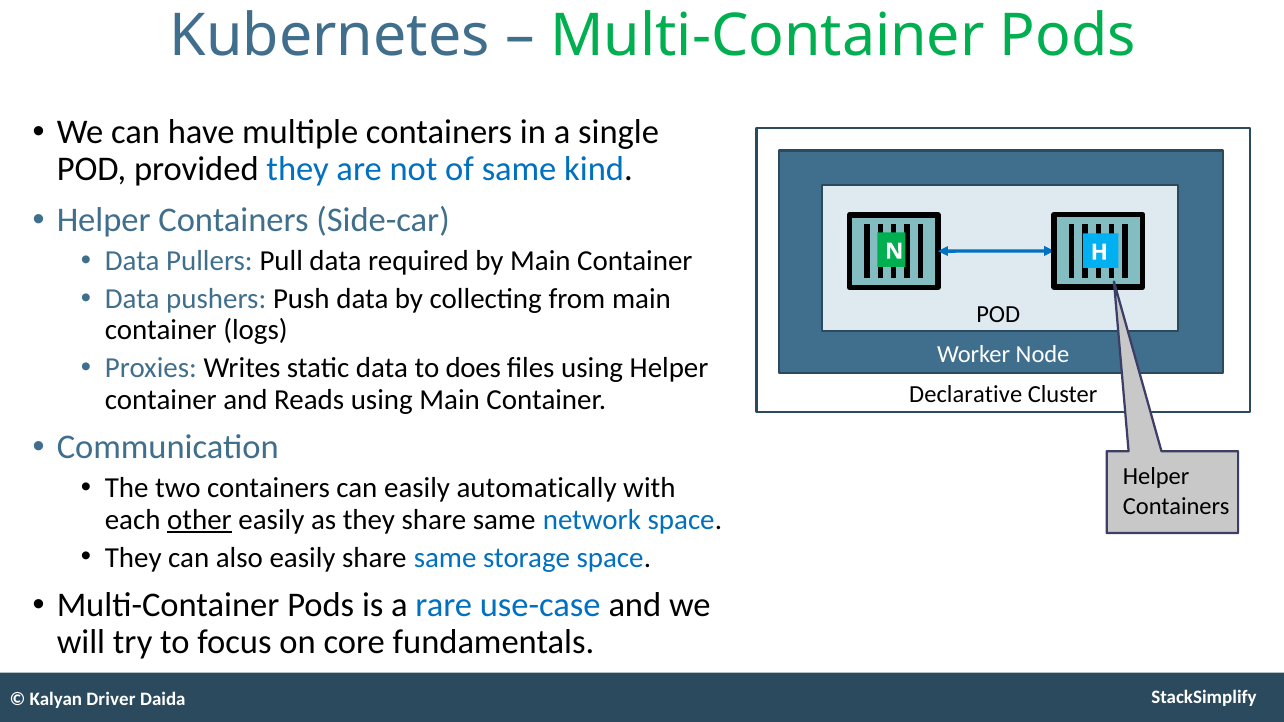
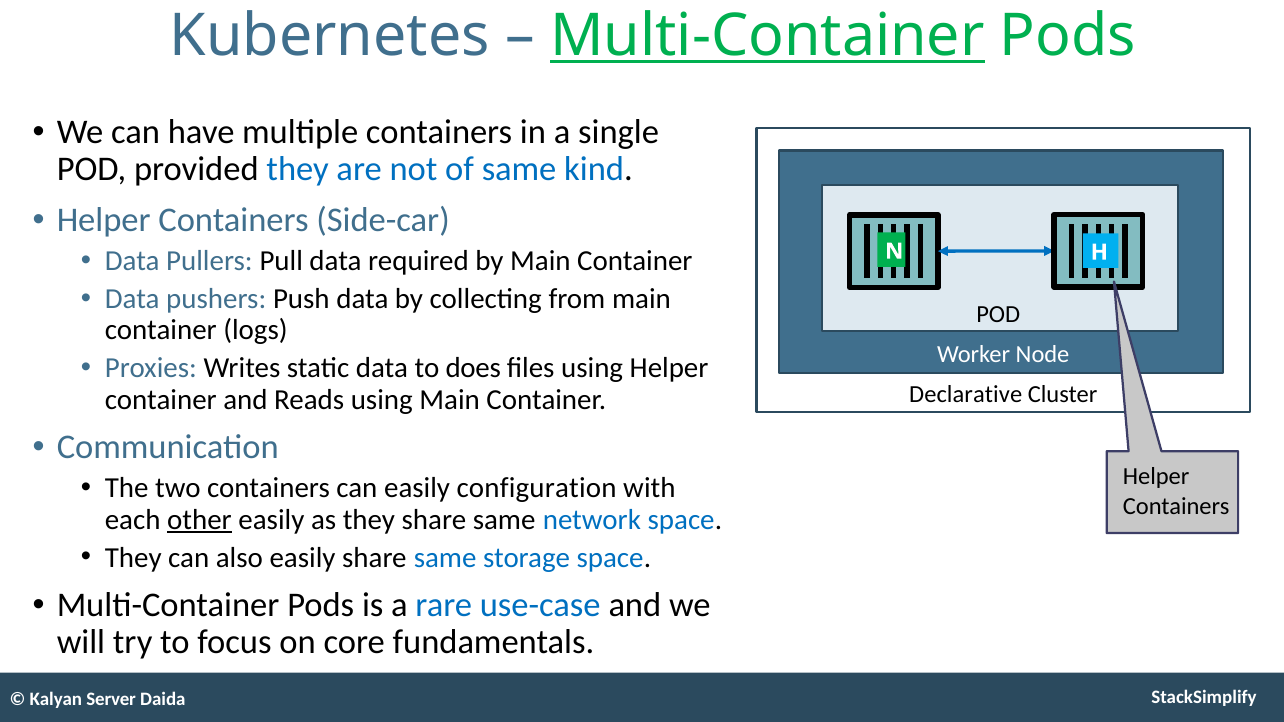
Multi-Container at (767, 36) underline: none -> present
automatically: automatically -> configuration
Driver: Driver -> Server
